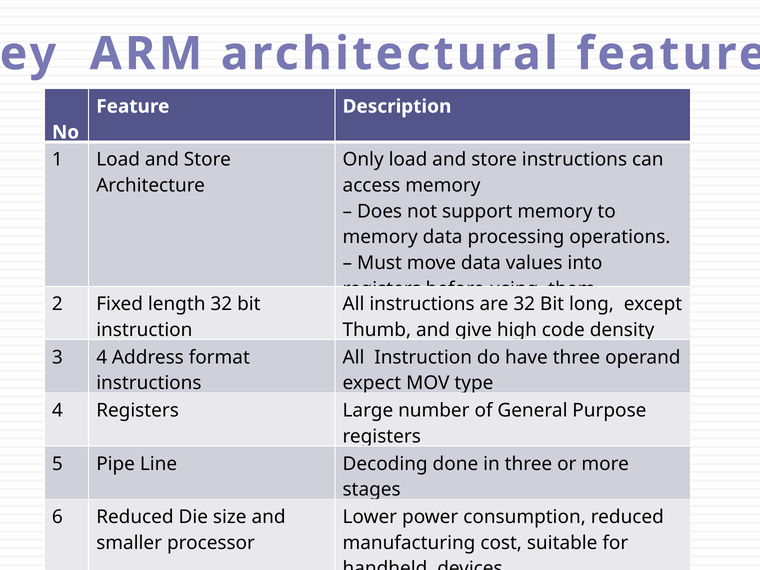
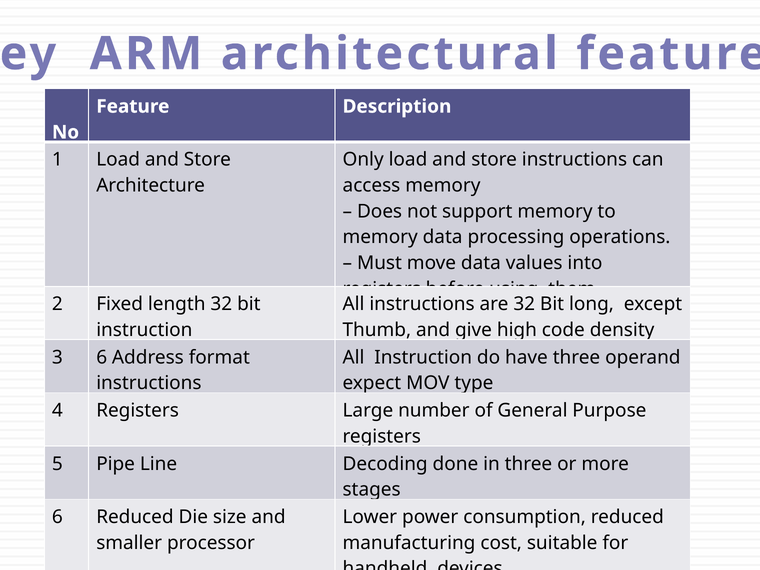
3 4: 4 -> 6
